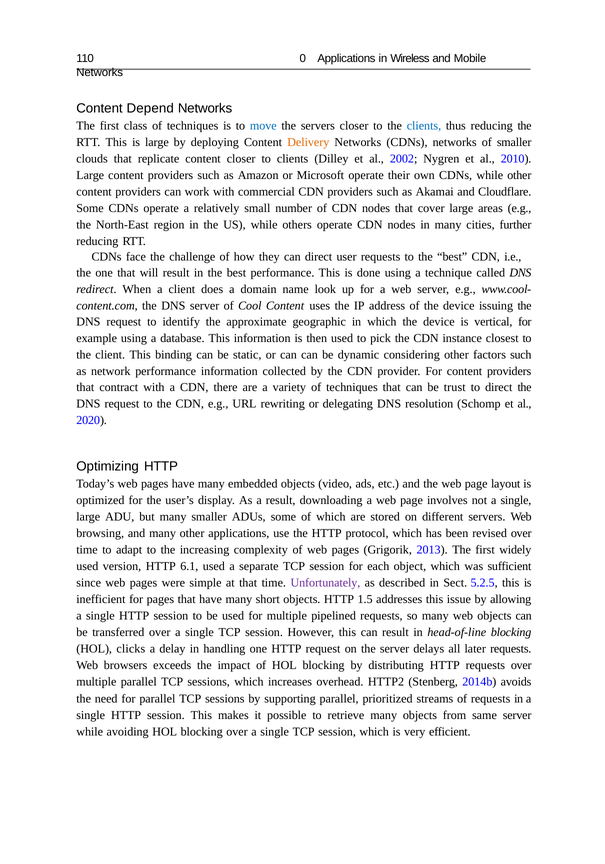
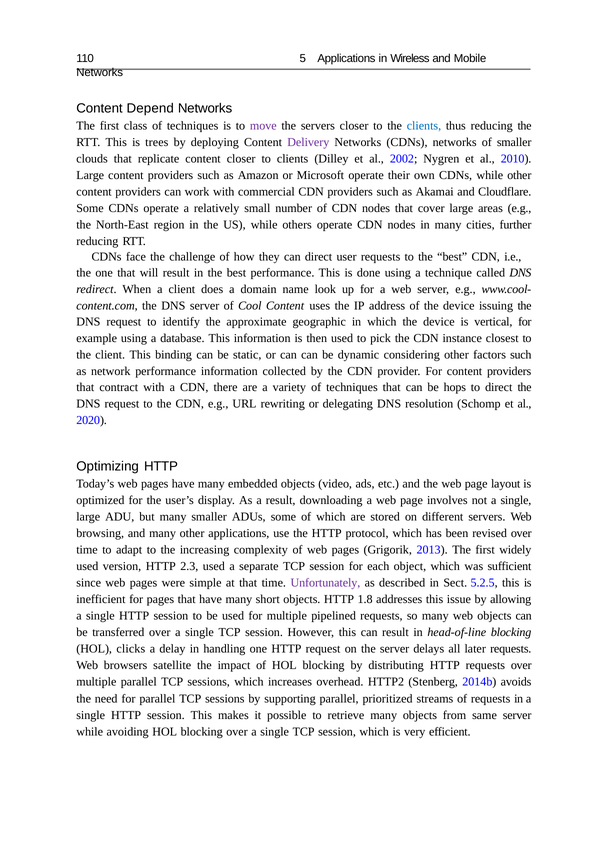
0: 0 -> 5
move colour: blue -> purple
is large: large -> trees
Delivery colour: orange -> purple
trust: trust -> hops
6.1: 6.1 -> 2.3
1.5: 1.5 -> 1.8
exceeds: exceeds -> satellite
